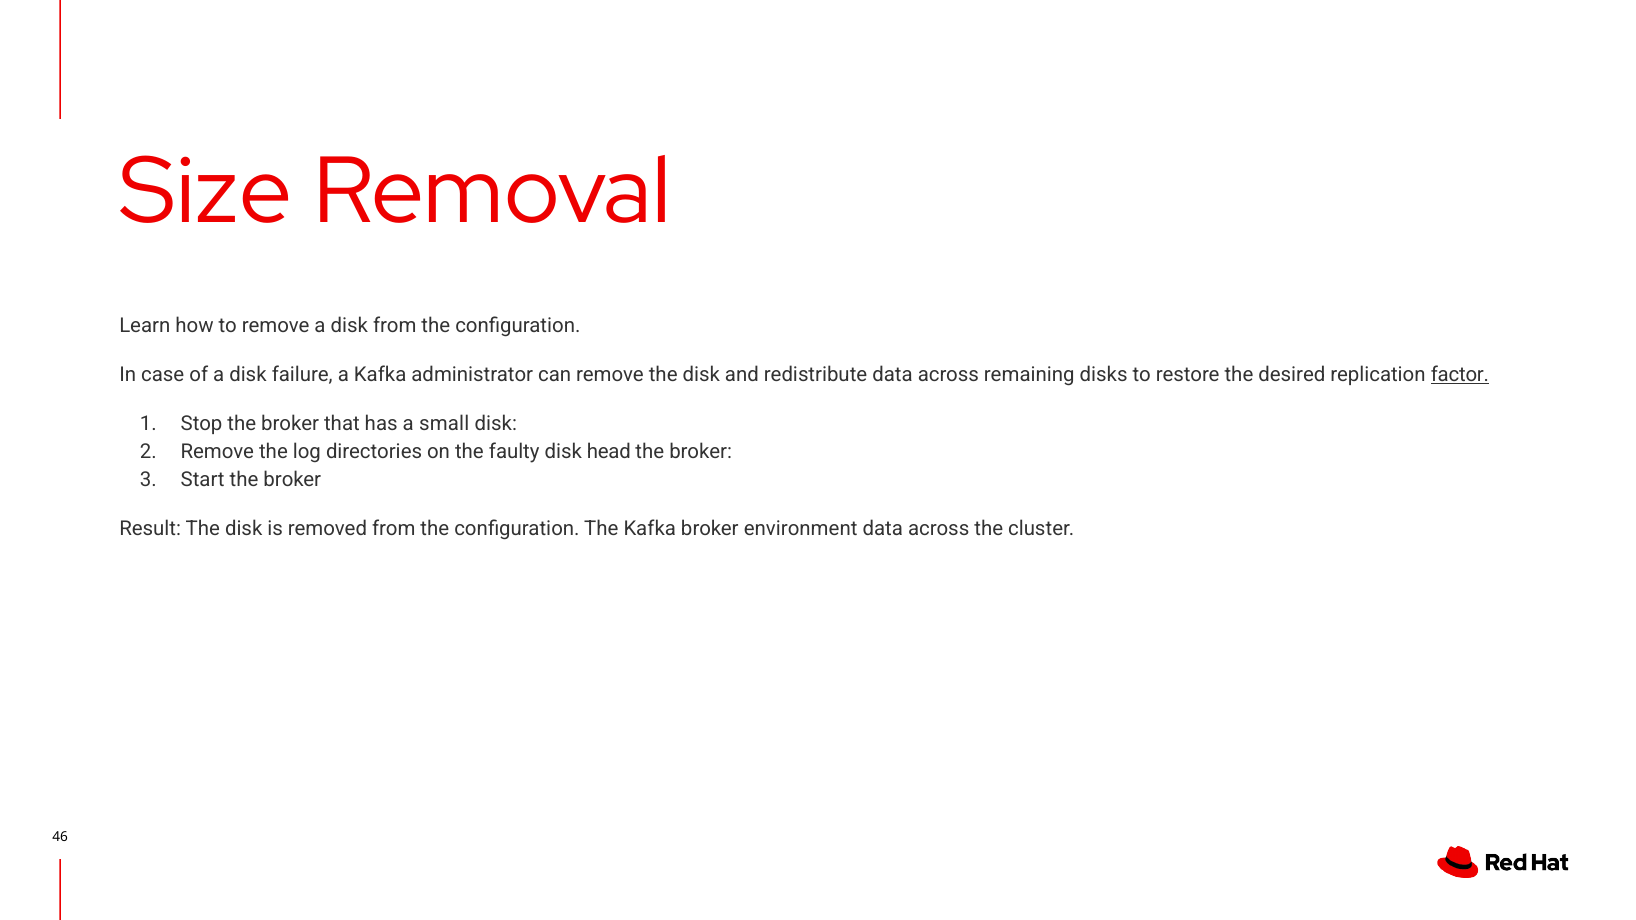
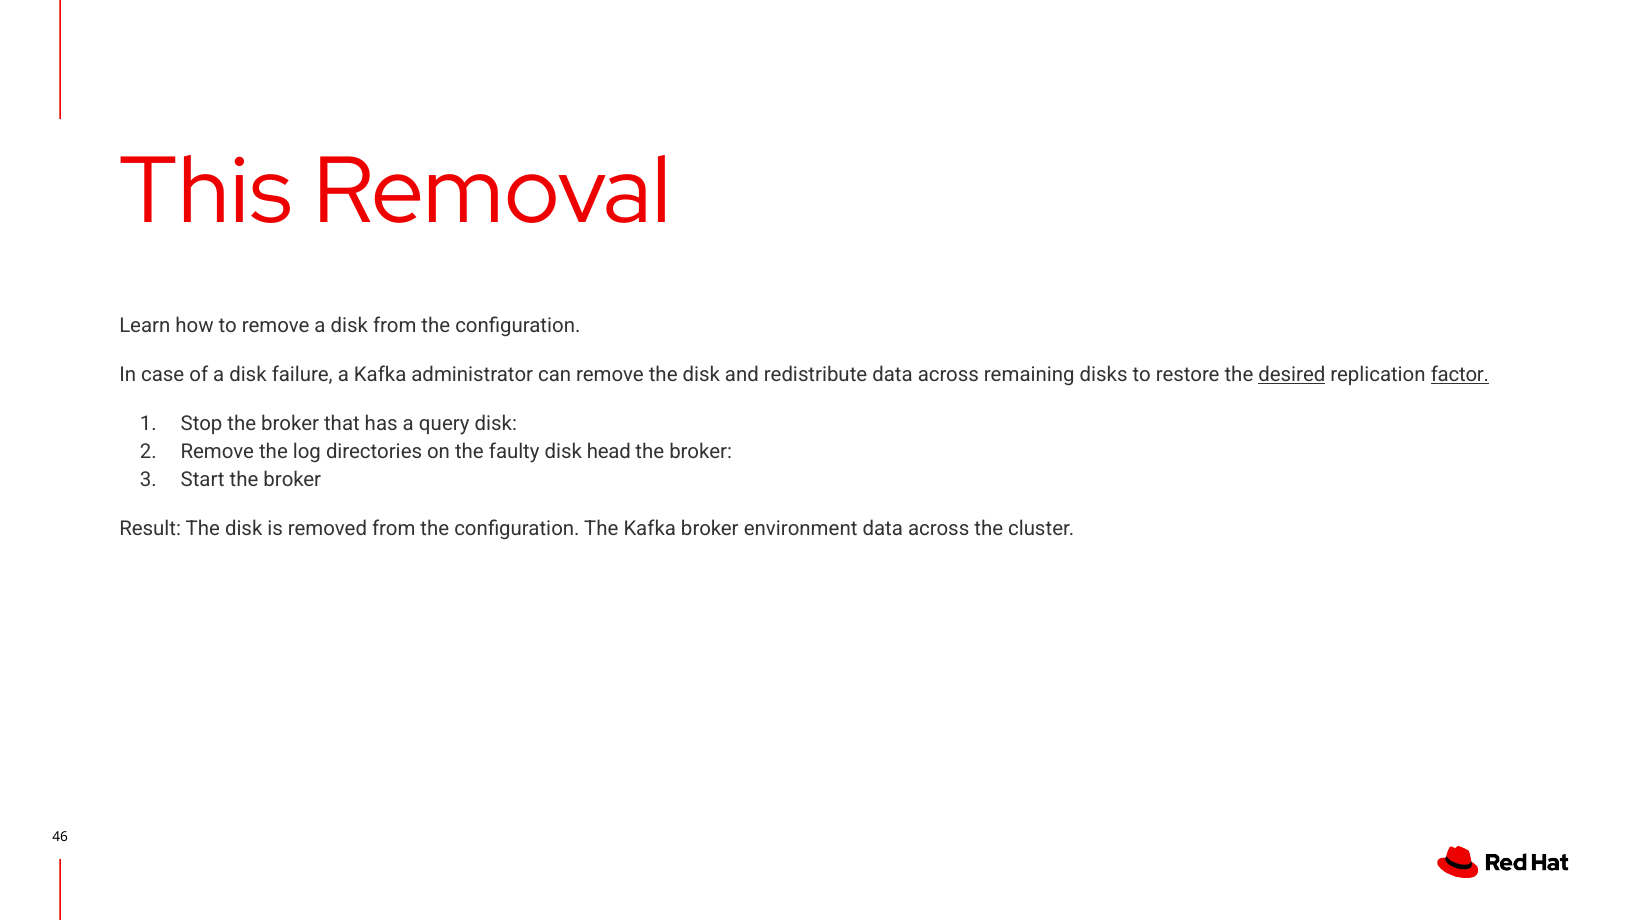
Size: Size -> This
desired underline: none -> present
small: small -> query
